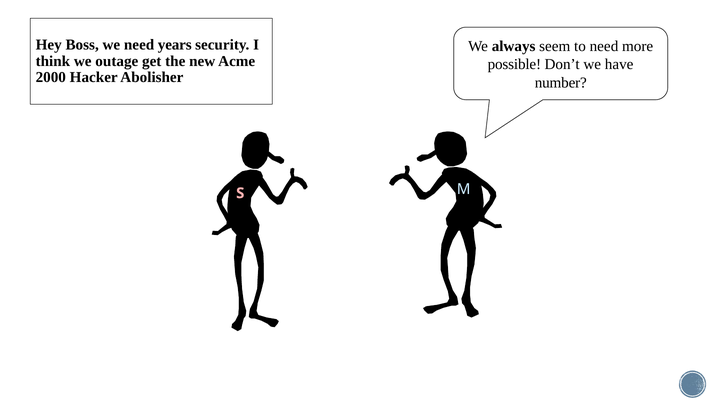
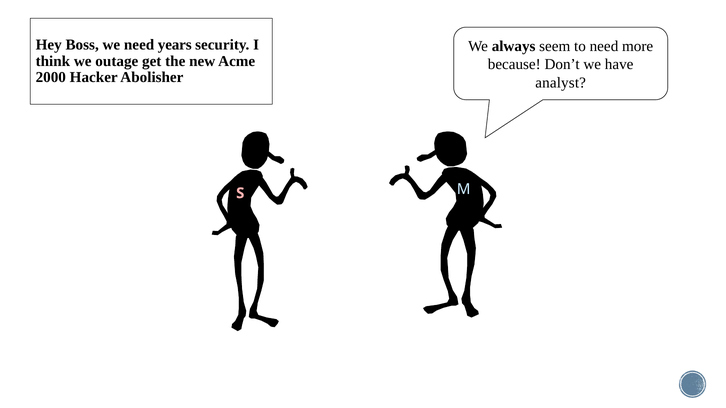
possible: possible -> because
number: number -> analyst
